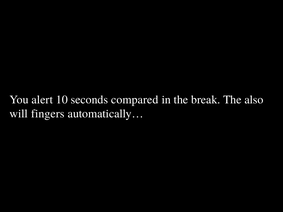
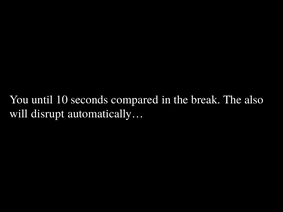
alert: alert -> until
fingers: fingers -> disrupt
